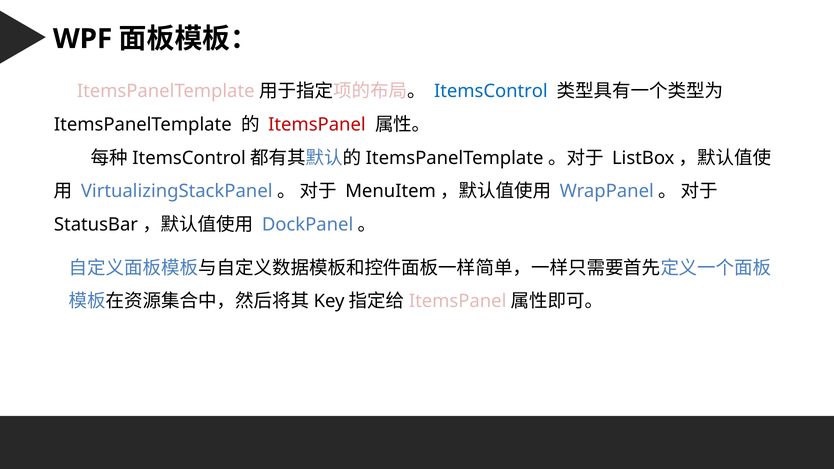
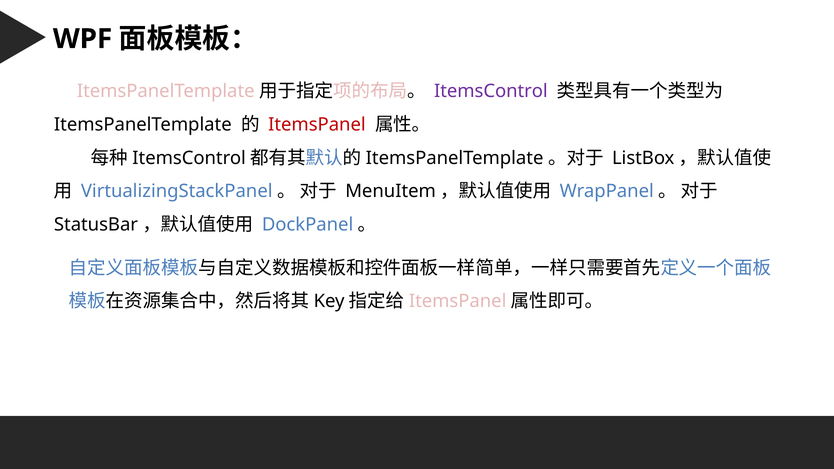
ItemsControl colour: blue -> purple
